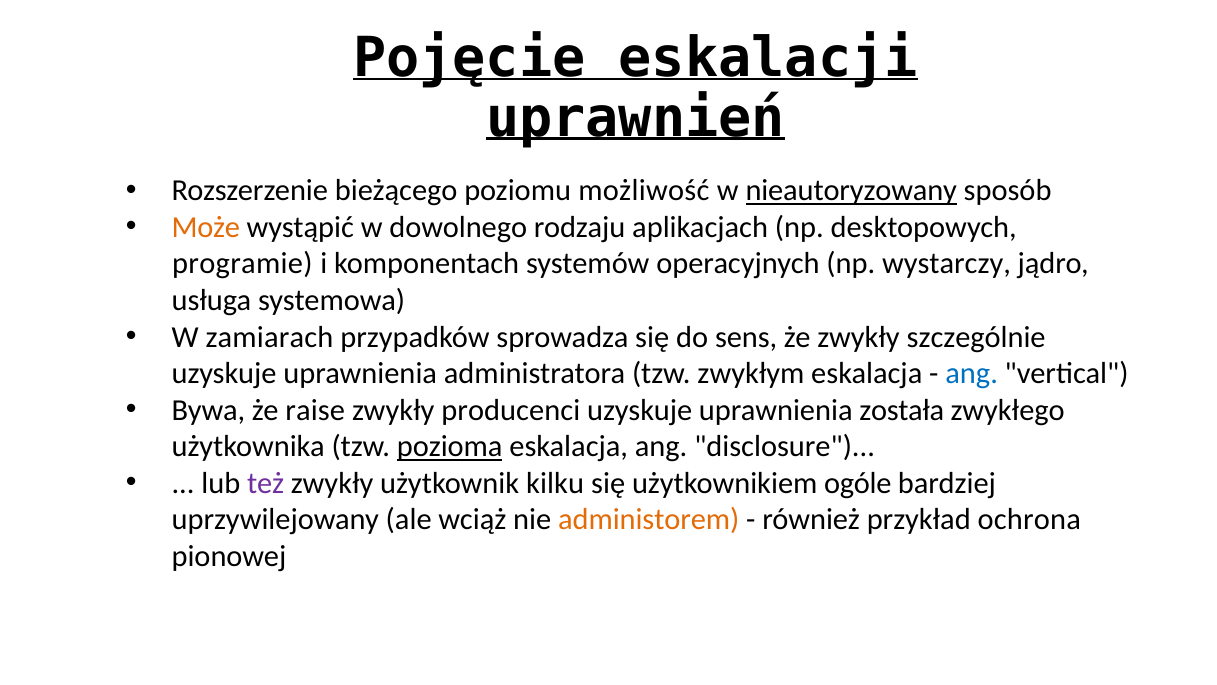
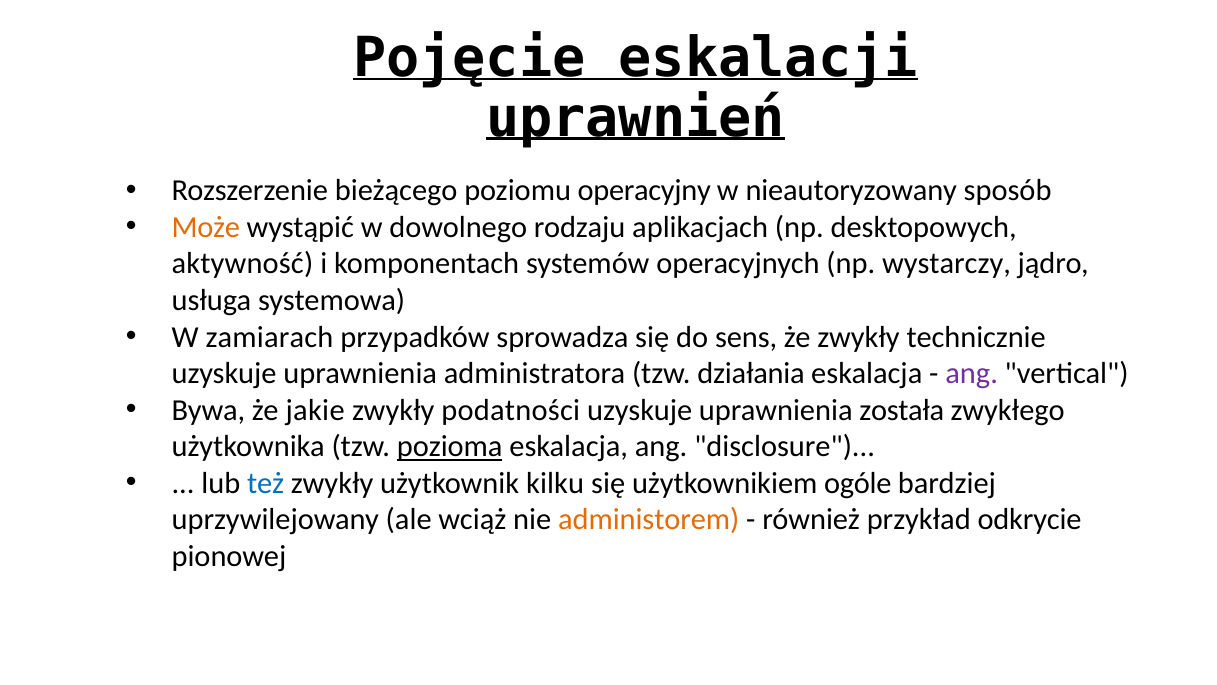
możliwość: możliwość -> operacyjny
nieautoryzowany underline: present -> none
programie: programie -> aktywność
szczególnie: szczególnie -> technicznie
zwykłym: zwykłym -> działania
ang at (972, 373) colour: blue -> purple
raise: raise -> jakie
producenci: producenci -> podatności
też colour: purple -> blue
ochrona: ochrona -> odkrycie
